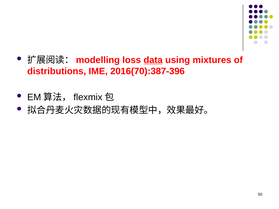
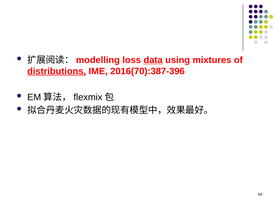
distributions underline: none -> present
